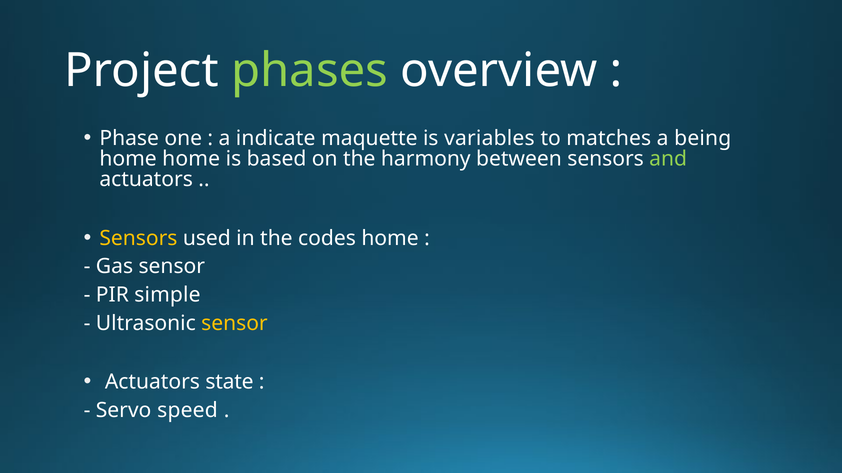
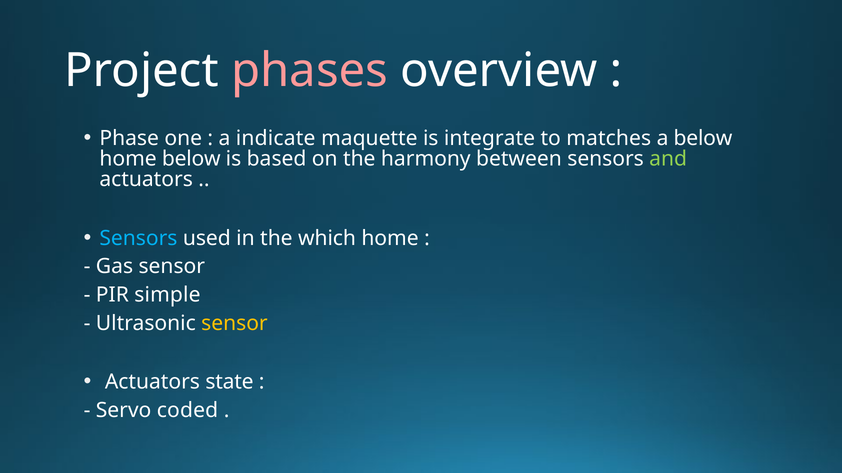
phases colour: light green -> pink
variables: variables -> integrate
a being: being -> below
home home: home -> below
Sensors at (138, 239) colour: yellow -> light blue
codes: codes -> which
speed: speed -> coded
